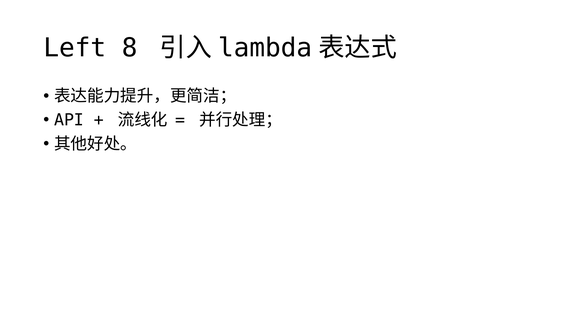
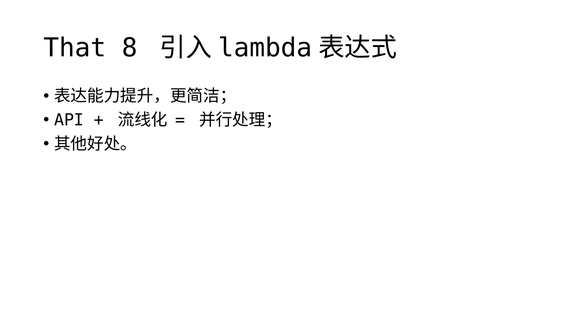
Left: Left -> That
